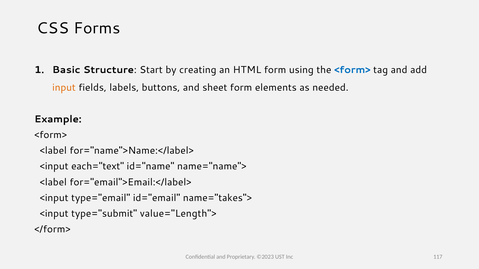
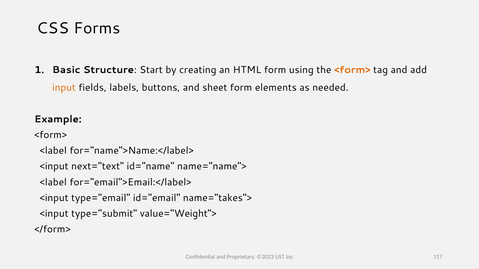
<form> at (352, 70) colour: blue -> orange
each="text: each="text -> next="text
value="Length">: value="Length"> -> value="Weight">
